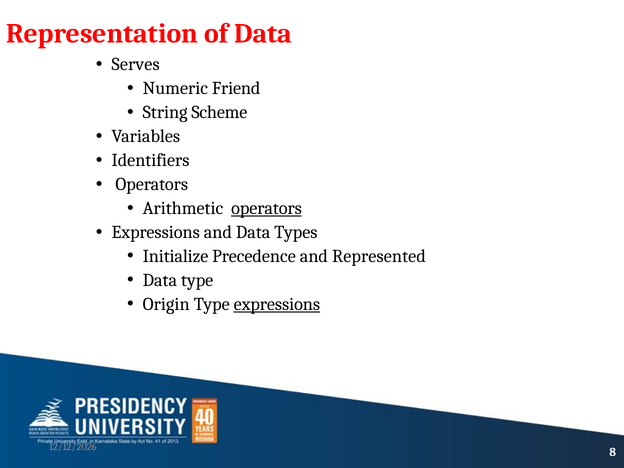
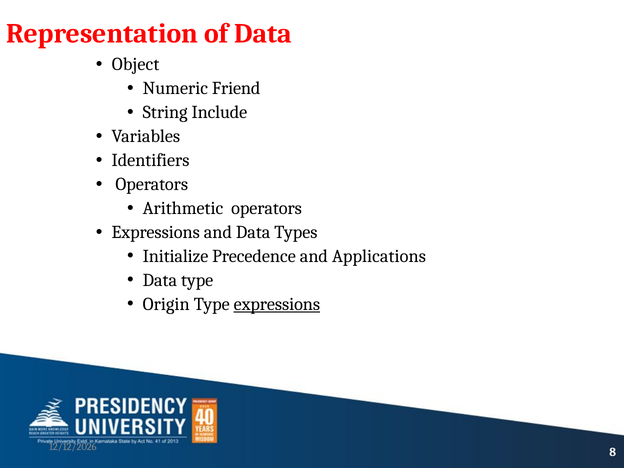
Serves: Serves -> Object
Scheme: Scheme -> Include
operators at (266, 208) underline: present -> none
Represented: Represented -> Applications
